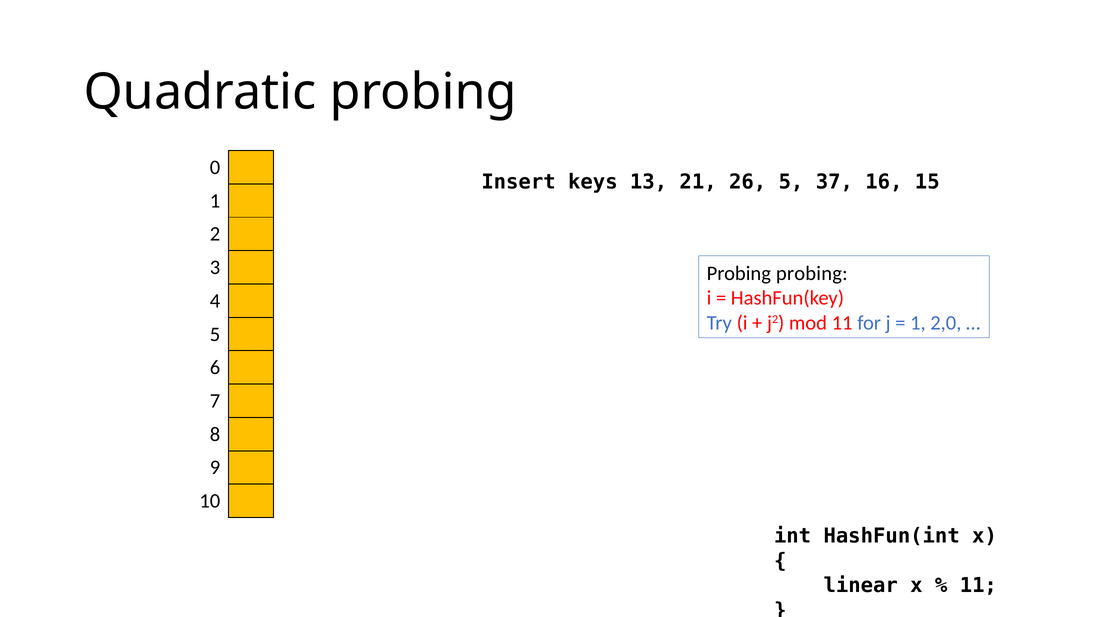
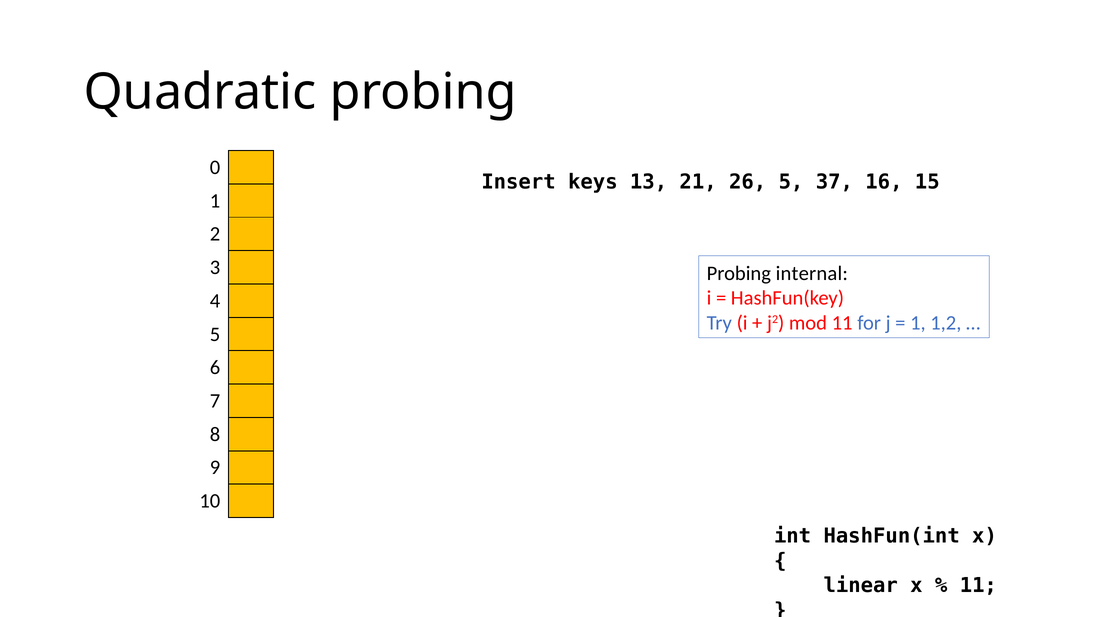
Probing probing: probing -> internal
2,0: 2,0 -> 1,2
